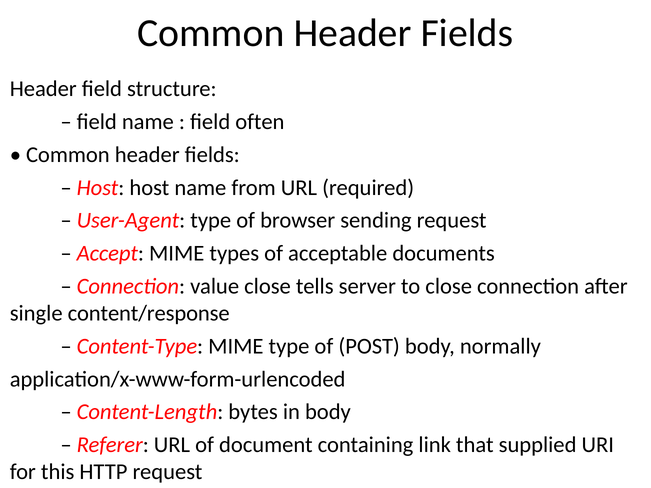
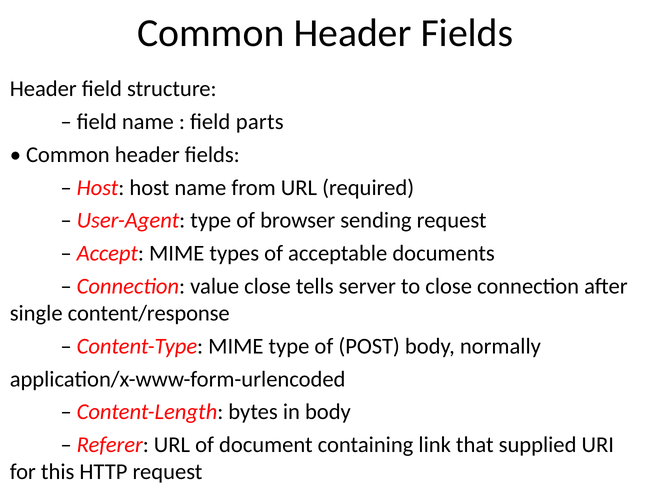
often: often -> parts
